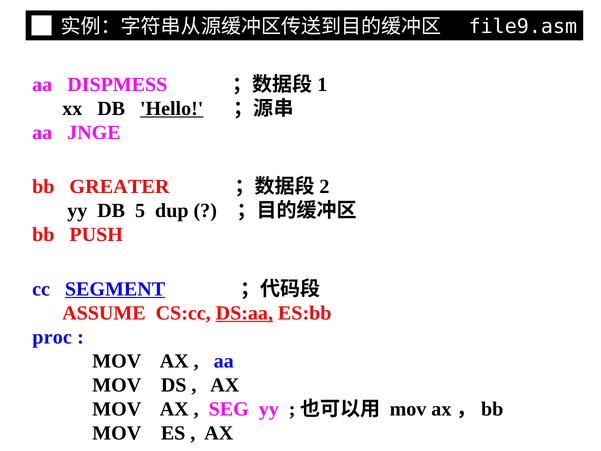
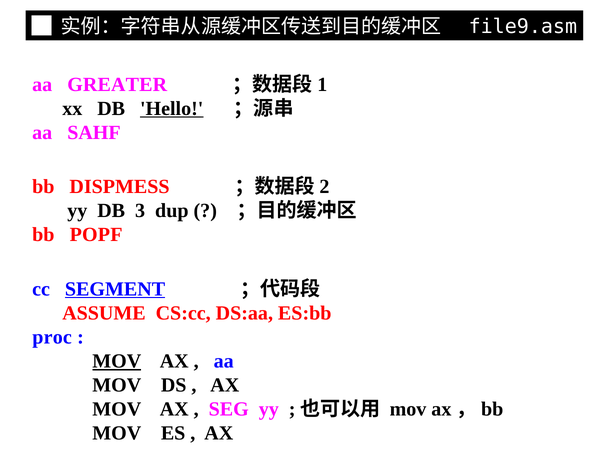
DISPMESS: DISPMESS -> GREATER
JNGE: JNGE -> SAHF
GREATER: GREATER -> DISPMESS
5: 5 -> 3
PUSH: PUSH -> POPF
DS:aa underline: present -> none
MOV at (117, 361) underline: none -> present
